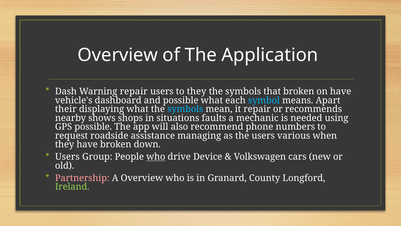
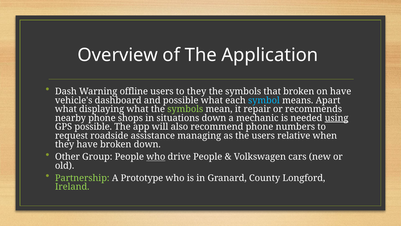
Warning repair: repair -> offline
their at (66, 109): their -> what
symbols at (185, 109) colour: light blue -> light green
nearby shows: shows -> phone
situations faults: faults -> down
using underline: none -> present
various: various -> relative
Users at (67, 157): Users -> Other
drive Device: Device -> People
Partnership colour: pink -> light green
A Overview: Overview -> Prototype
